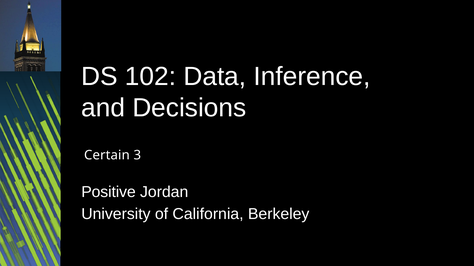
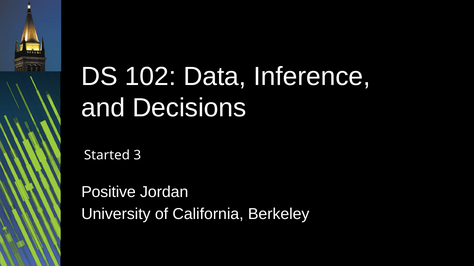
Certain: Certain -> Started
